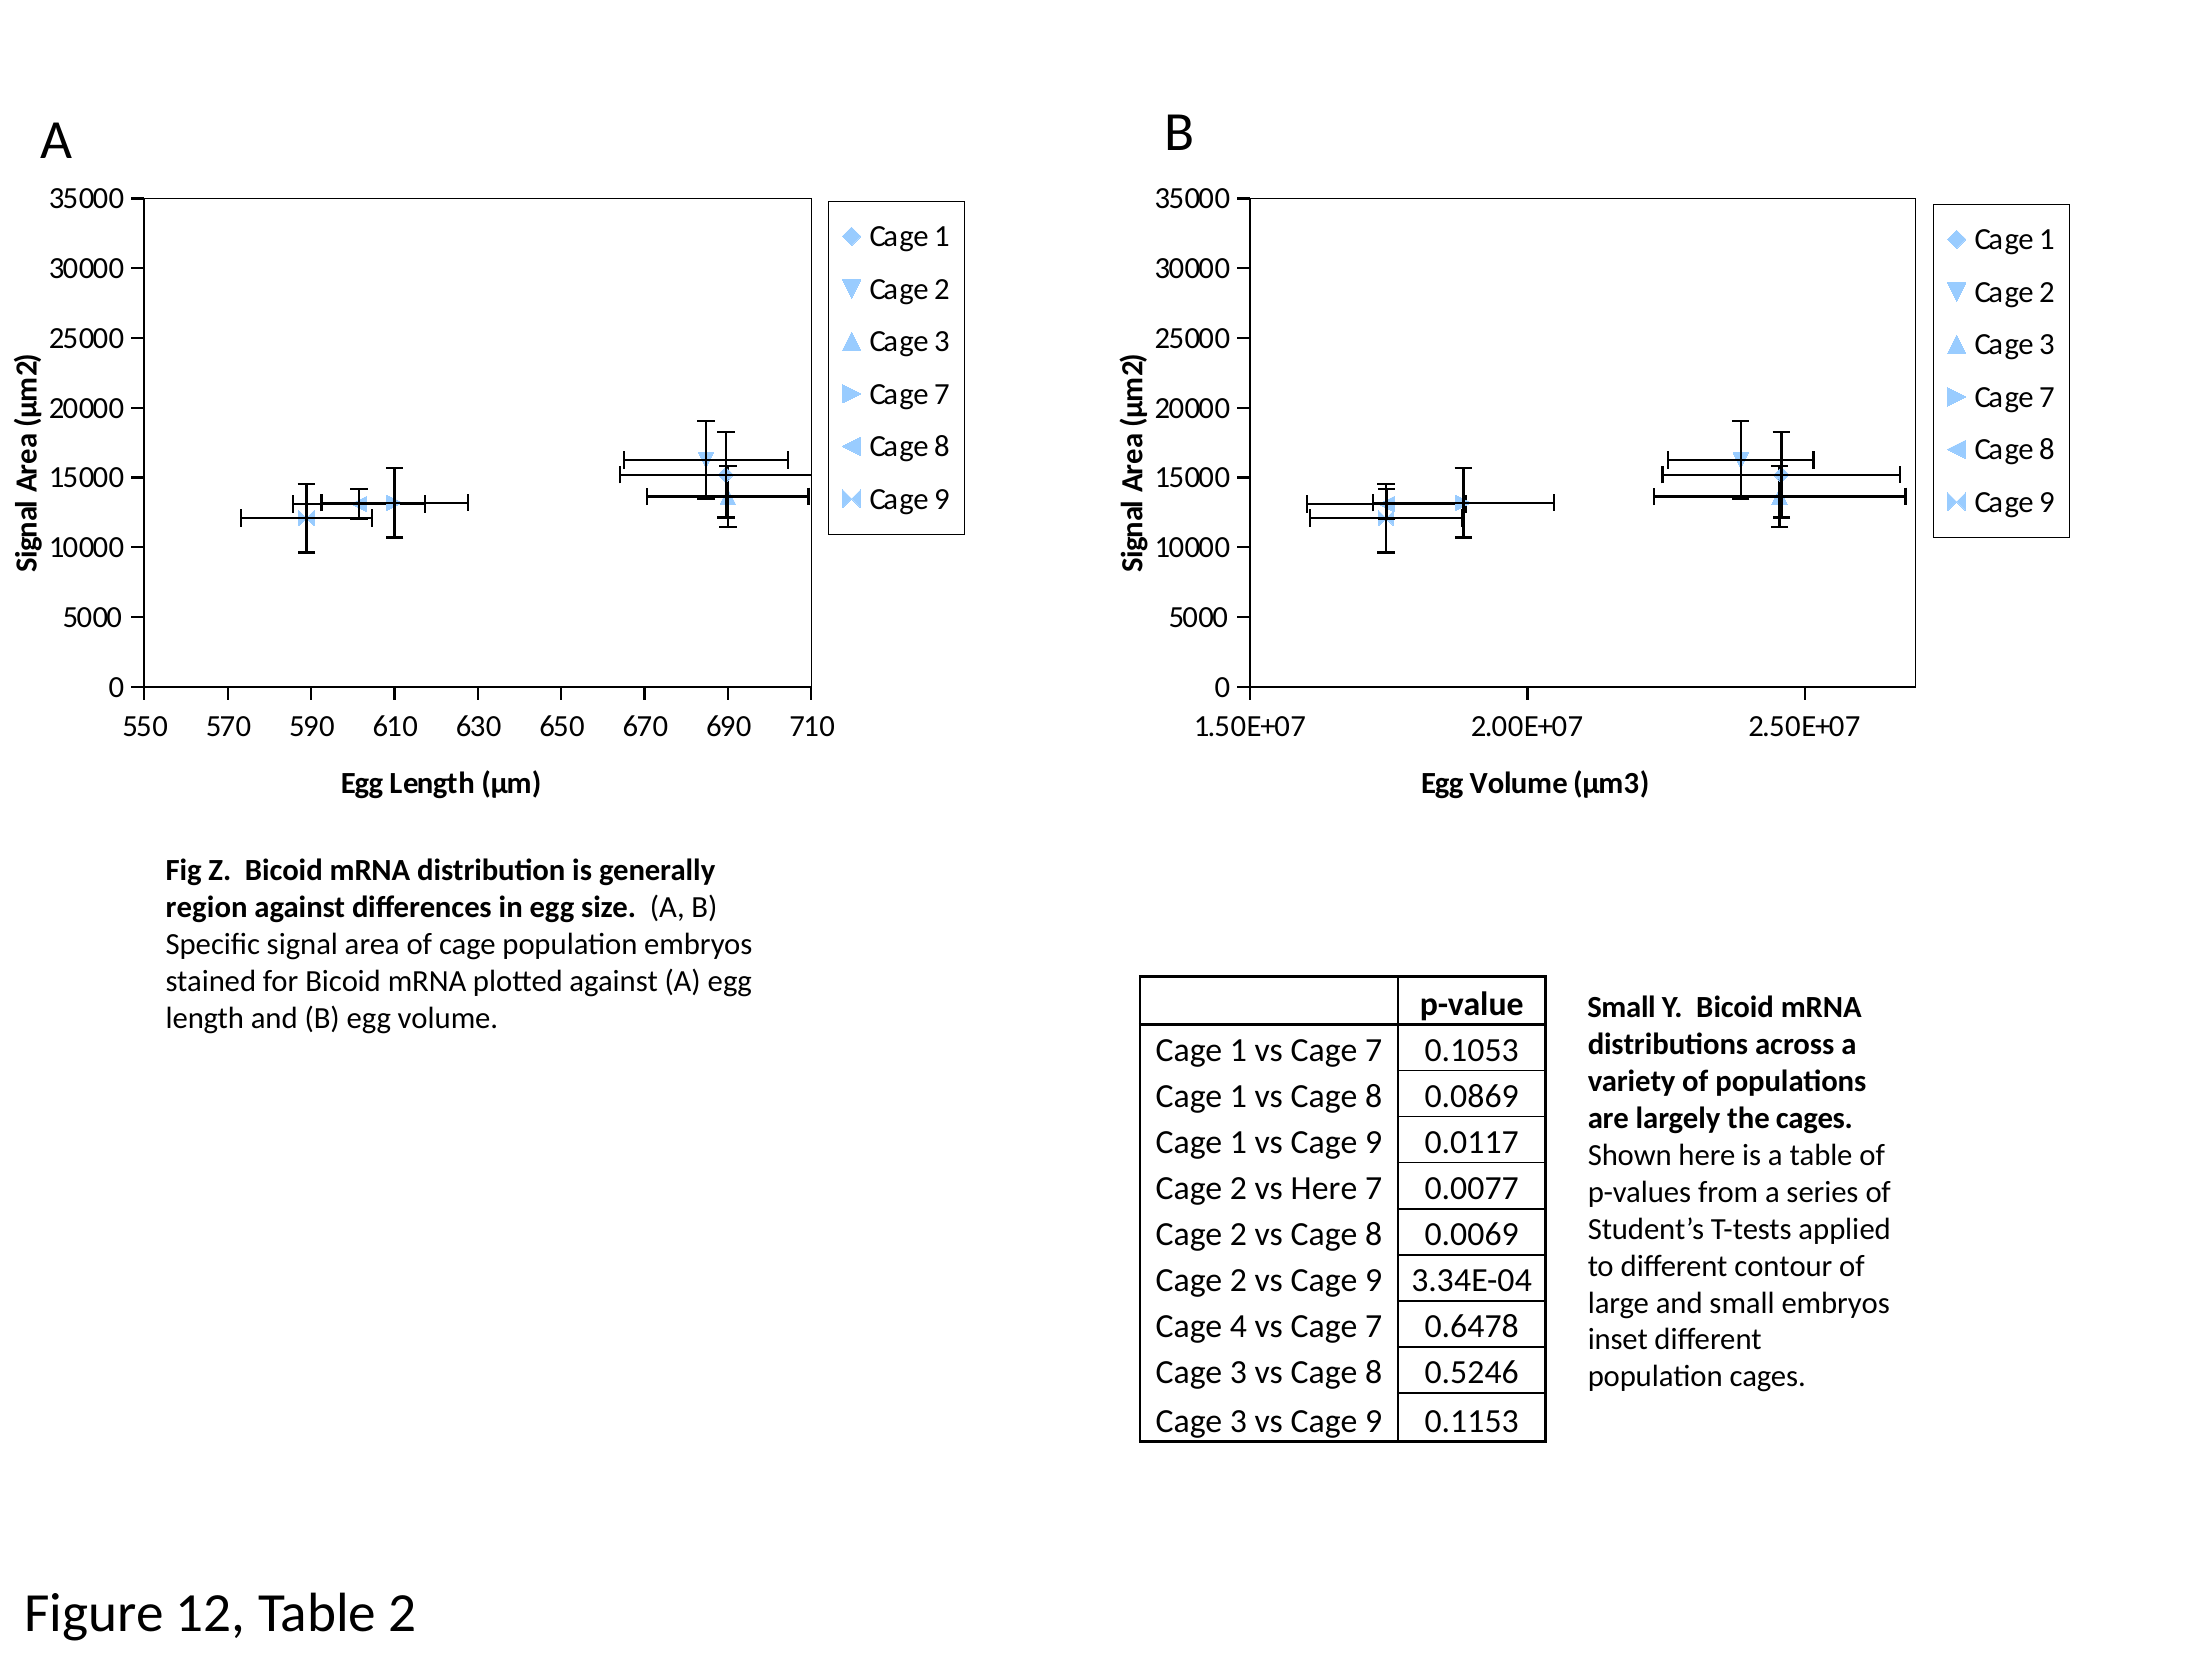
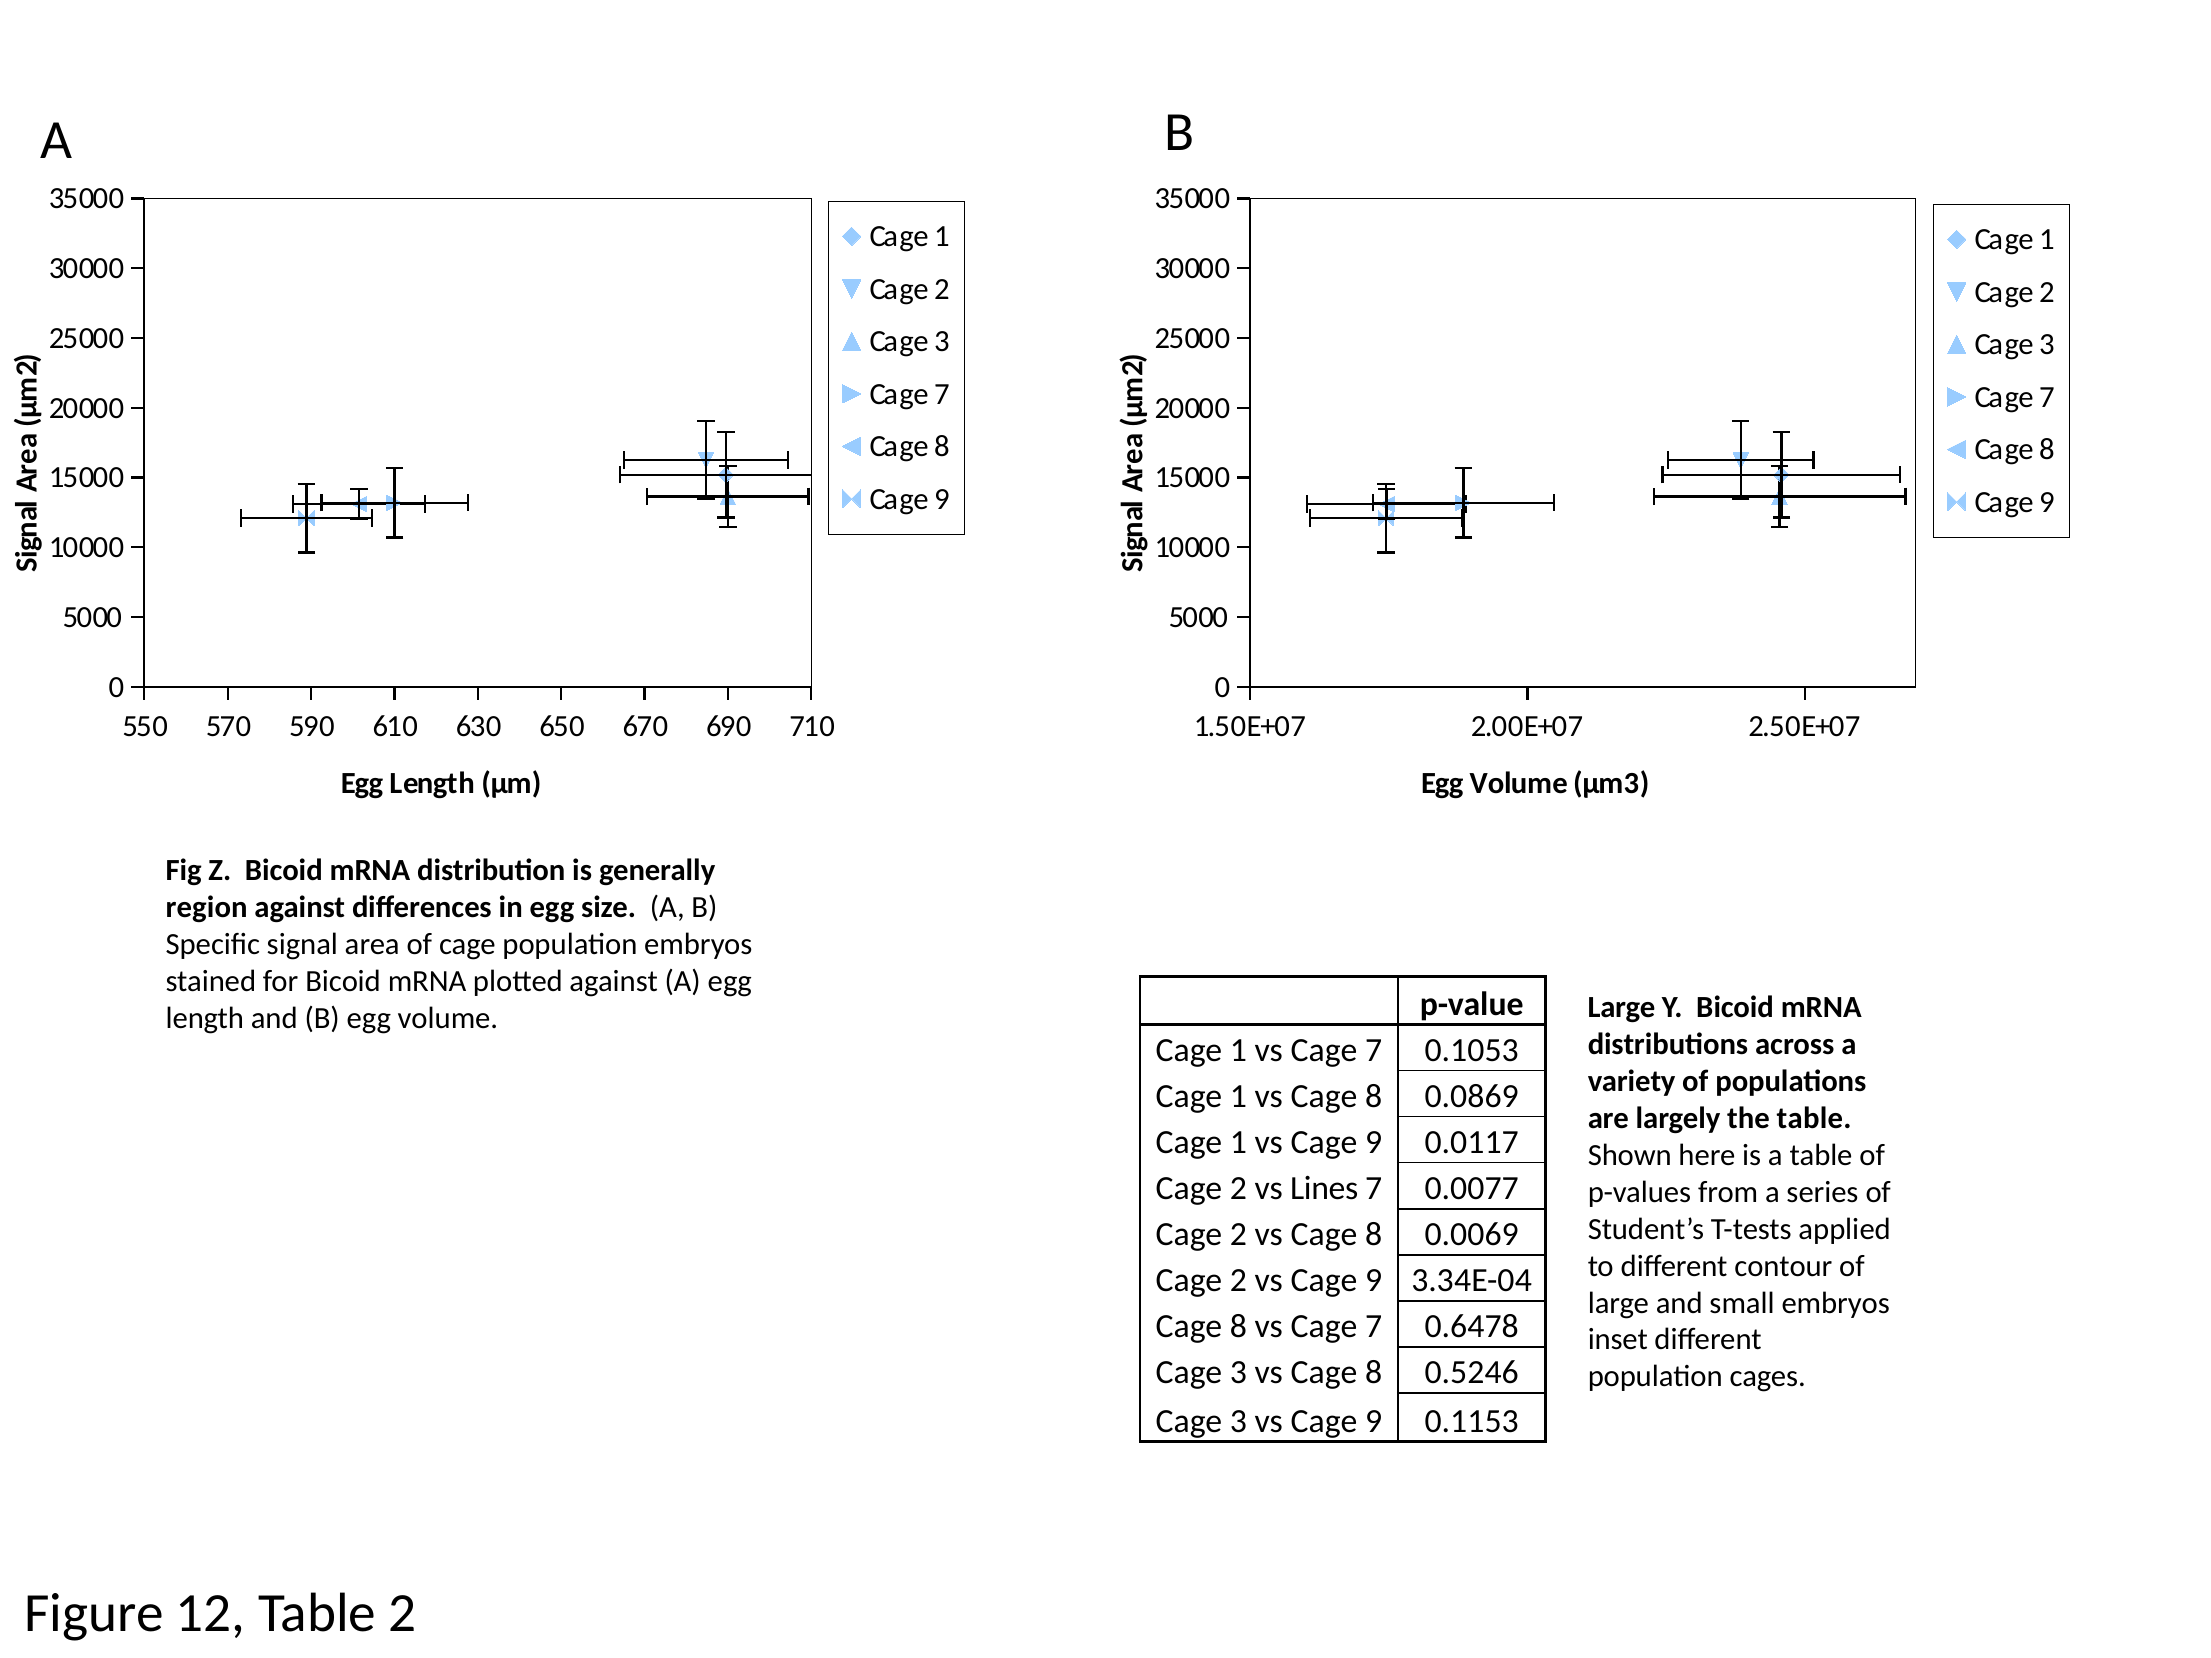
Small at (1622, 1008): Small -> Large
the cages: cages -> table
vs Here: Here -> Lines
4 at (1238, 1327): 4 -> 8
